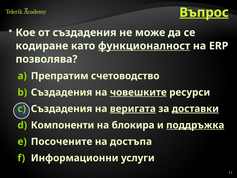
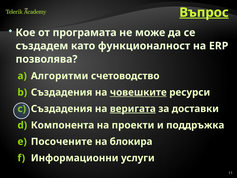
от създадения: създадения -> програмата
кодиране: кодиране -> създадем
функционалност underline: present -> none
Препратим: Препратим -> Алгоритми
доставки underline: present -> none
Компоненти: Компоненти -> Компонента
блокира: блокира -> проекти
поддръжка underline: present -> none
достъпа: достъпа -> блокира
